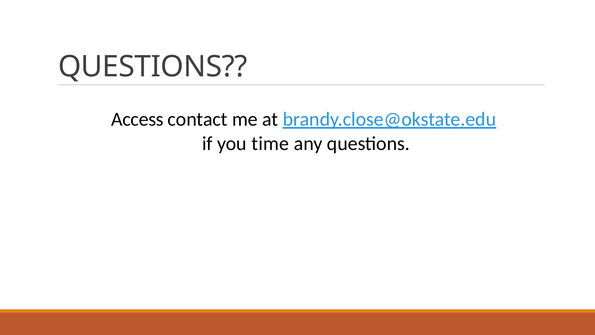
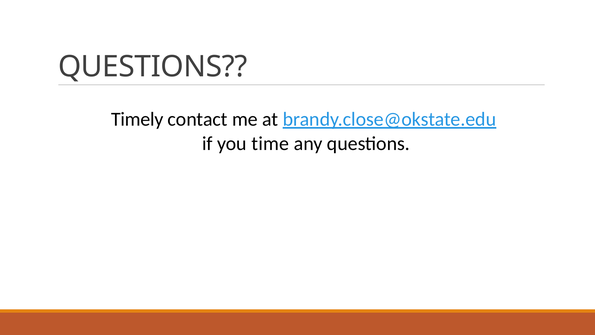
Access: Access -> Timely
